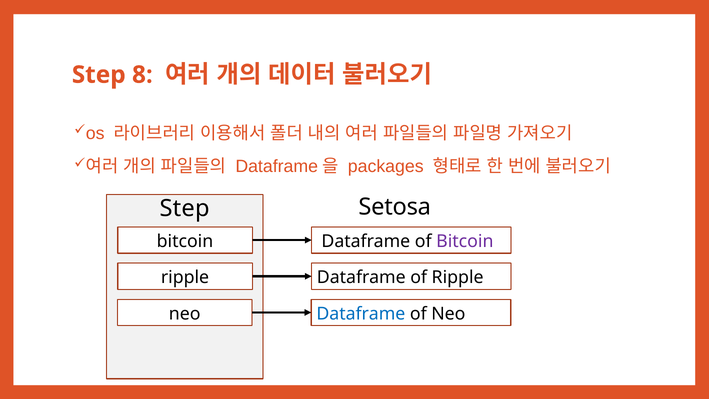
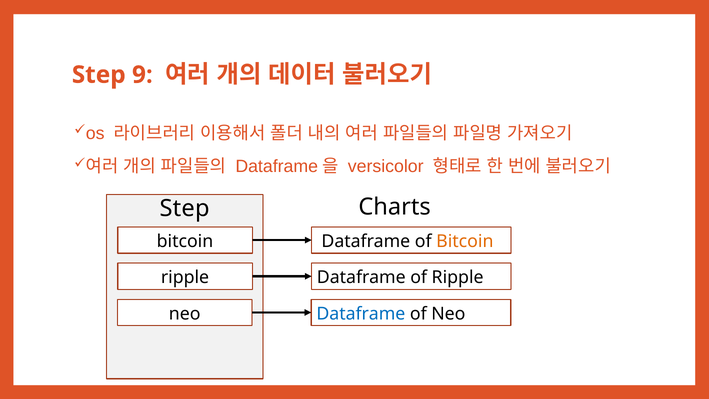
8: 8 -> 9
packages: packages -> versicolor
Setosa: Setosa -> Charts
Bitcoin at (465, 241) colour: purple -> orange
